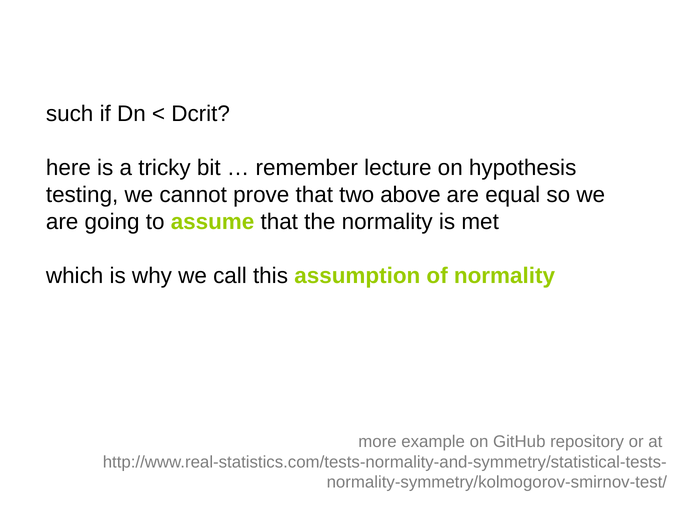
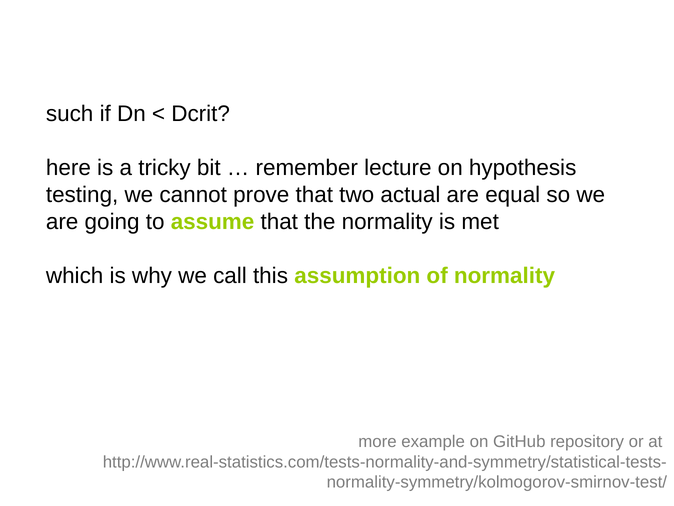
above: above -> actual
